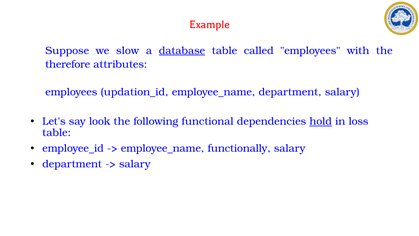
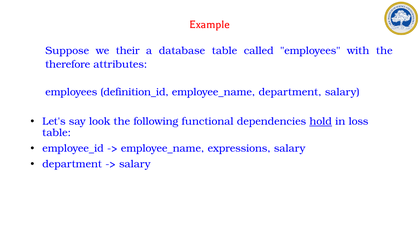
slow: slow -> their
database underline: present -> none
updation_id: updation_id -> definition_id
functionally: functionally -> expressions
